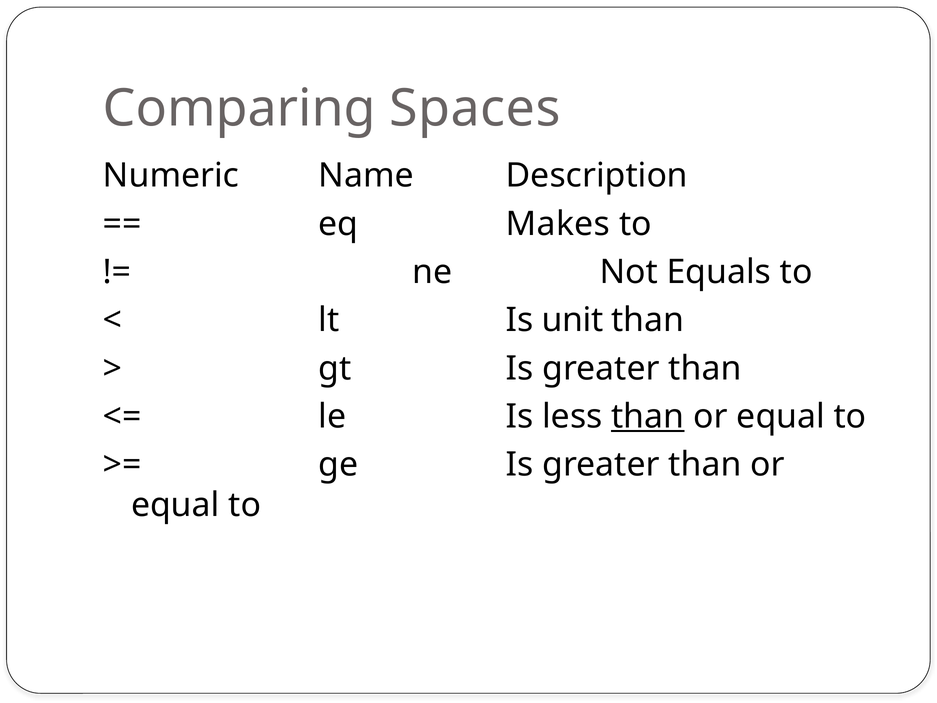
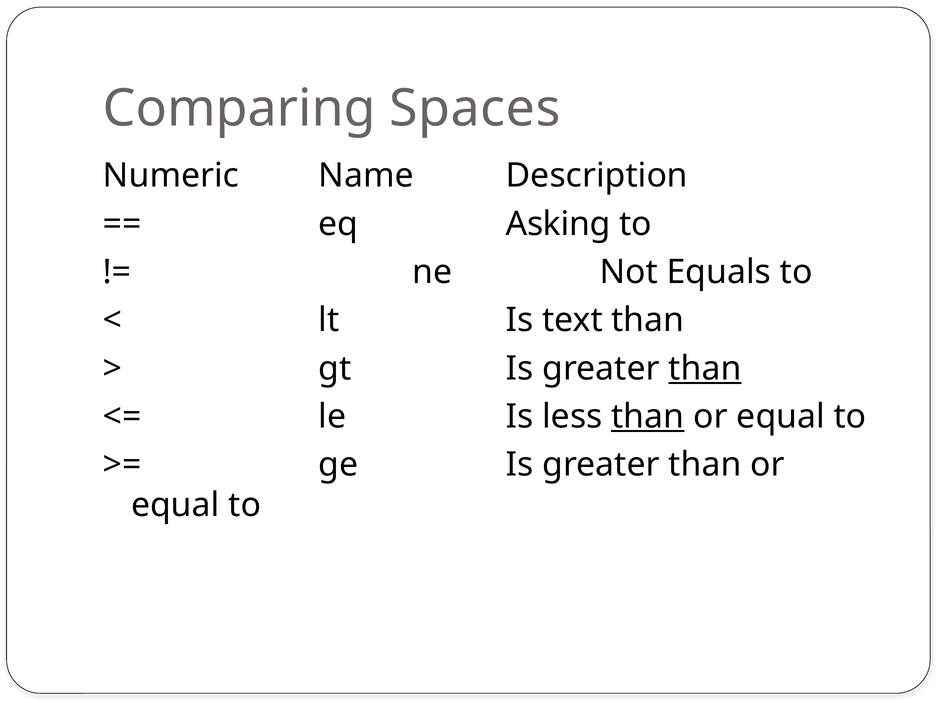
Makes: Makes -> Asking
unit: unit -> text
than at (705, 368) underline: none -> present
